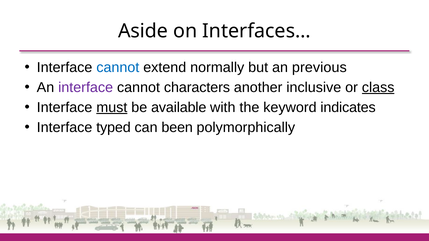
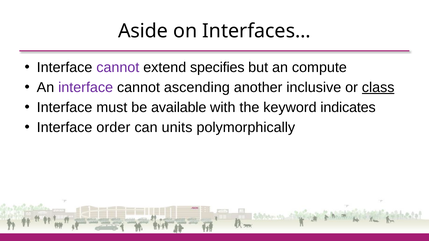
cannot at (118, 67) colour: blue -> purple
normally: normally -> specifies
previous: previous -> compute
characters: characters -> ascending
must underline: present -> none
typed: typed -> order
been: been -> units
